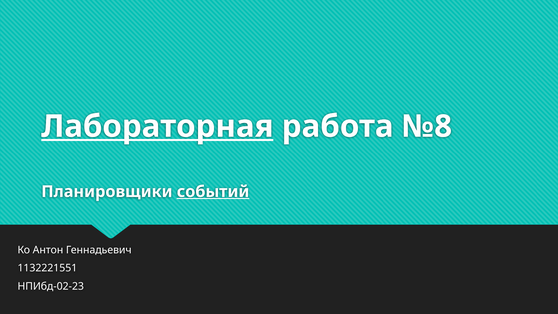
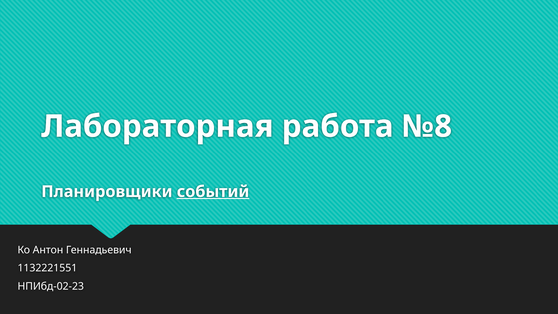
Лабораторная underline: present -> none
